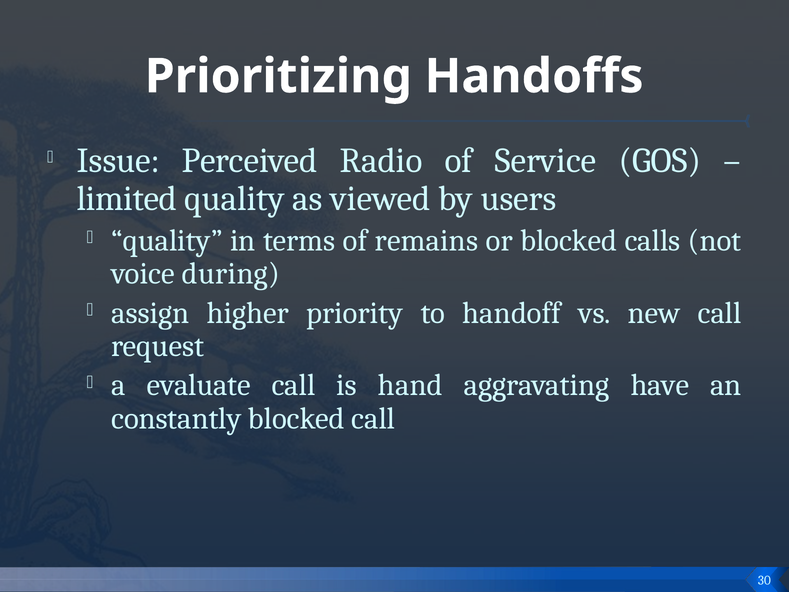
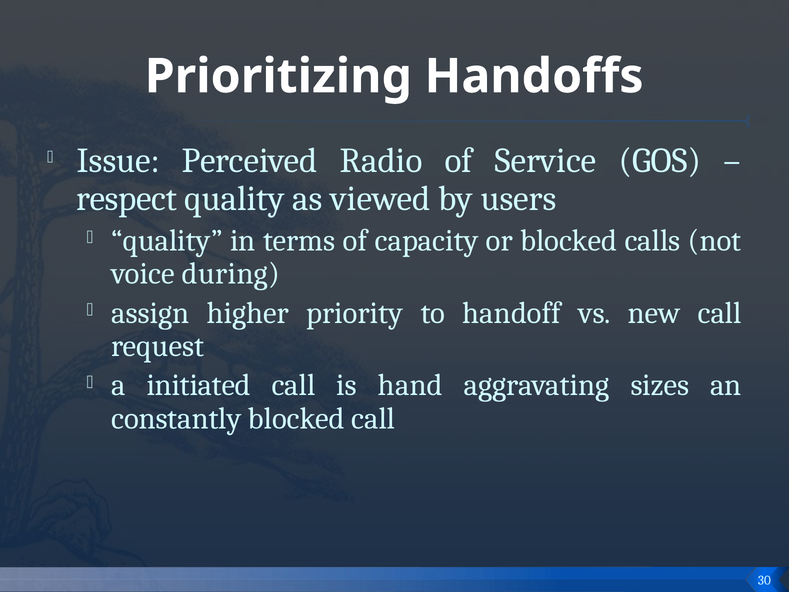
limited: limited -> respect
remains: remains -> capacity
evaluate: evaluate -> initiated
have: have -> sizes
